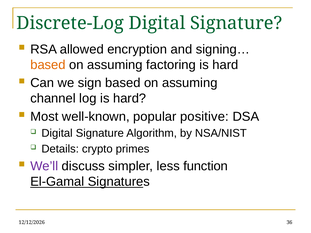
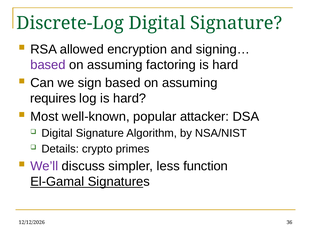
based at (48, 65) colour: orange -> purple
channel: channel -> requires
positive: positive -> attacker
